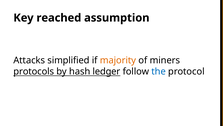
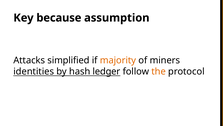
reached: reached -> because
protocols: protocols -> identities
the colour: blue -> orange
